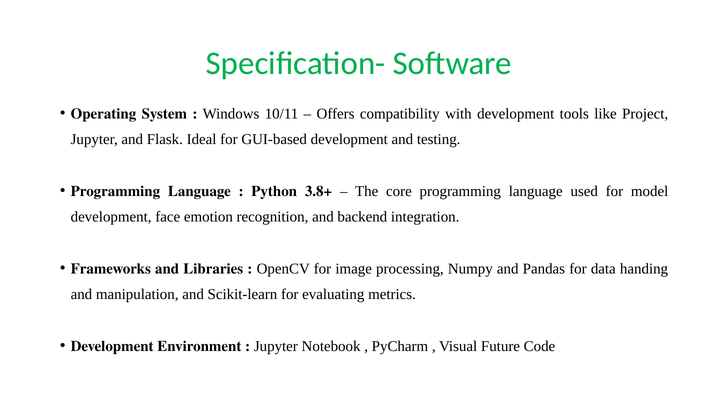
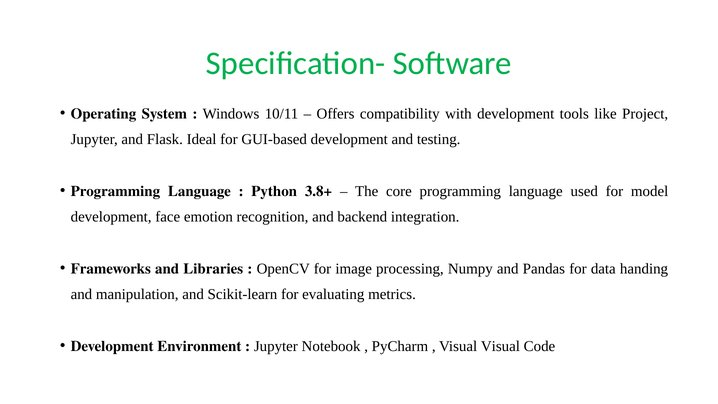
Visual Future: Future -> Visual
